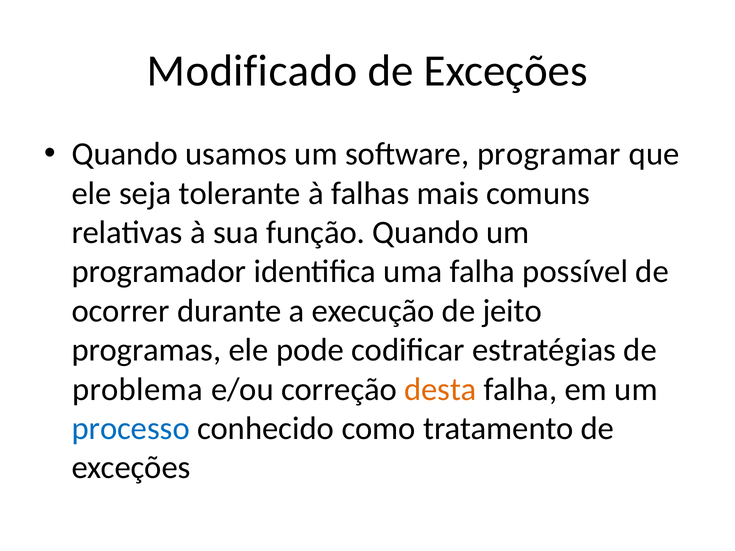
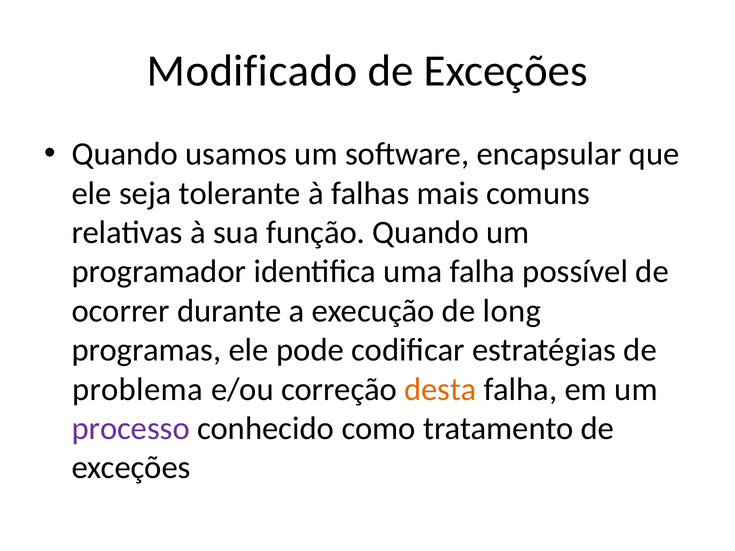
programar: programar -> encapsular
jeito: jeito -> long
processo colour: blue -> purple
